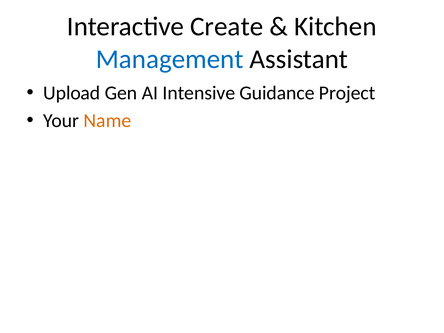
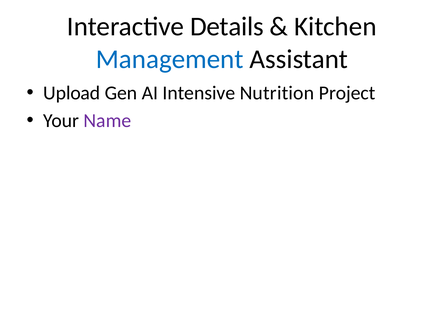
Create: Create -> Details
Guidance: Guidance -> Nutrition
Name colour: orange -> purple
